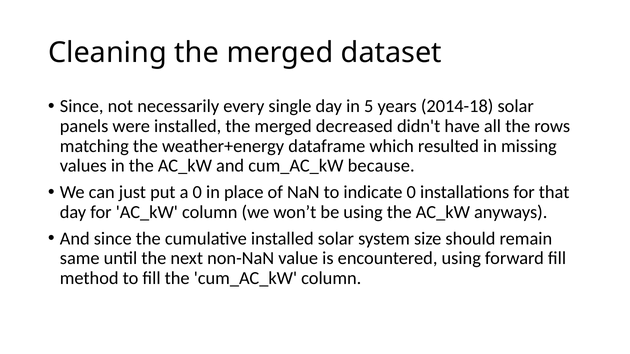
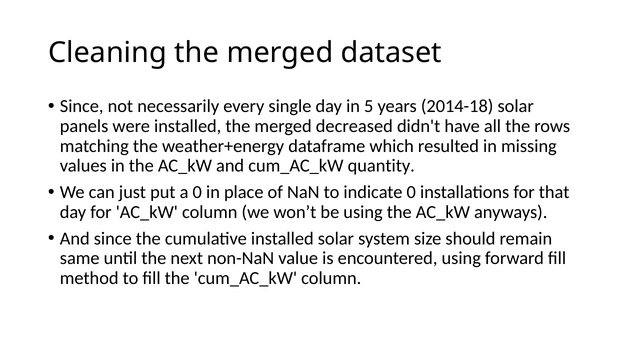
because: because -> quantity
